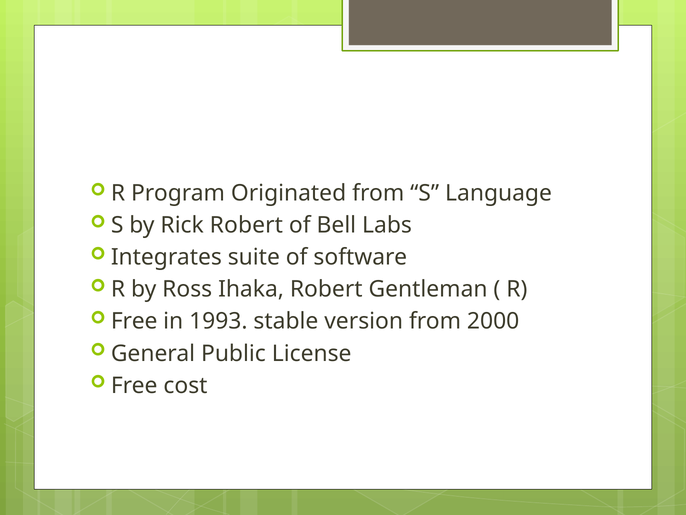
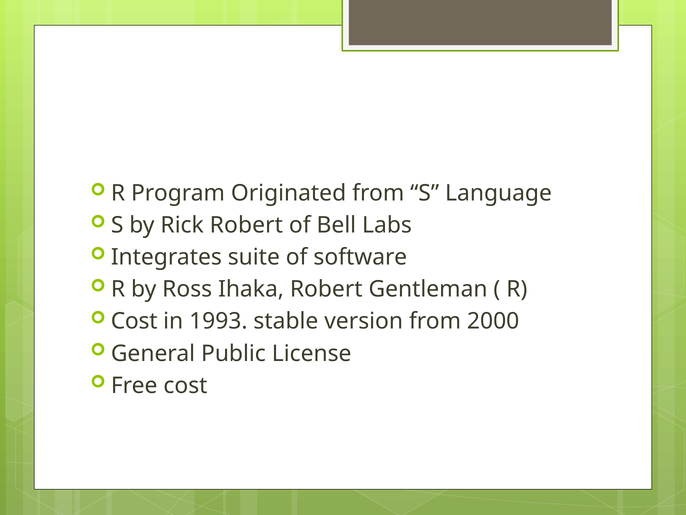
Free at (134, 321): Free -> Cost
